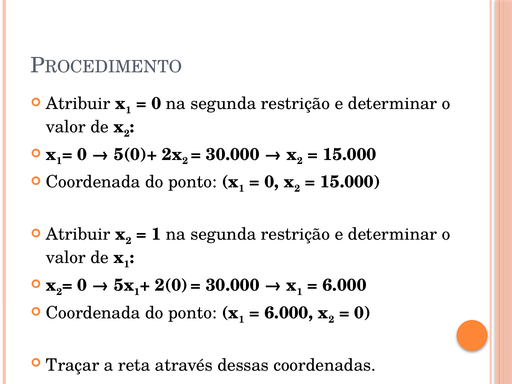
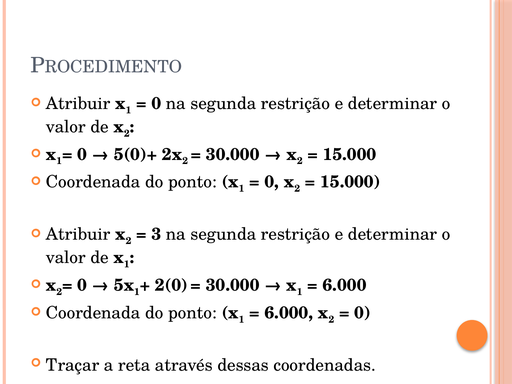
1 at (156, 234): 1 -> 3
